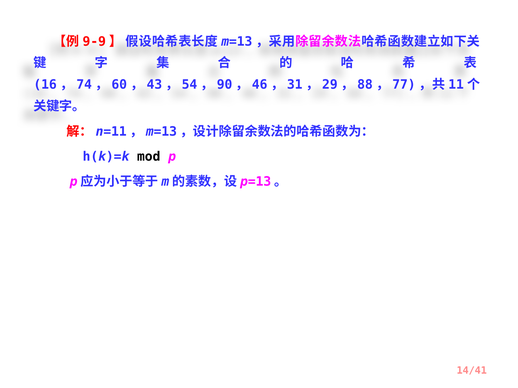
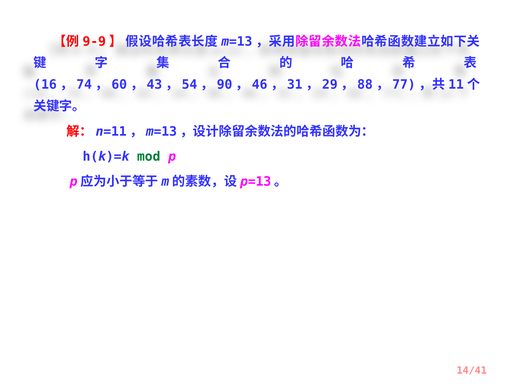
mod colour: black -> green
